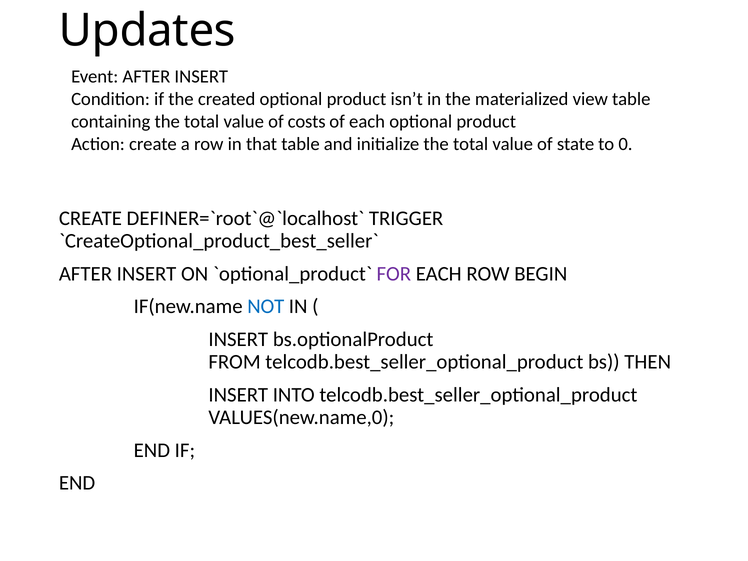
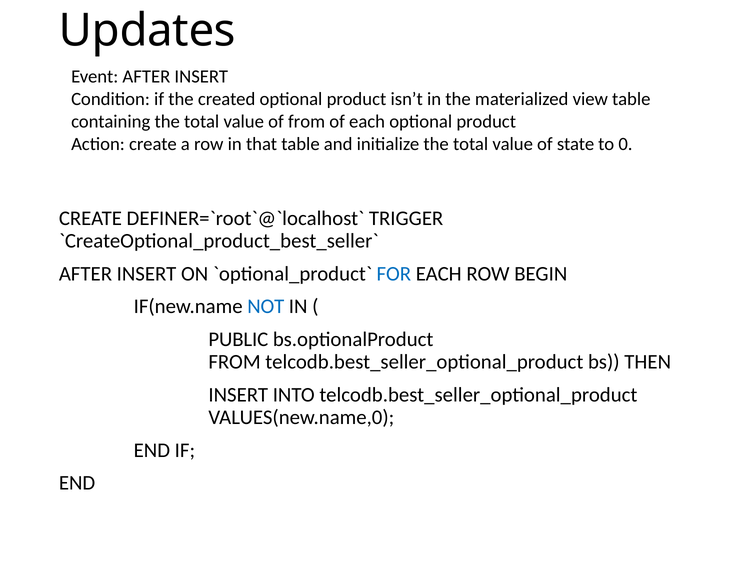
of costs: costs -> from
FOR colour: purple -> blue
INSERT at (238, 339): INSERT -> PUBLIC
